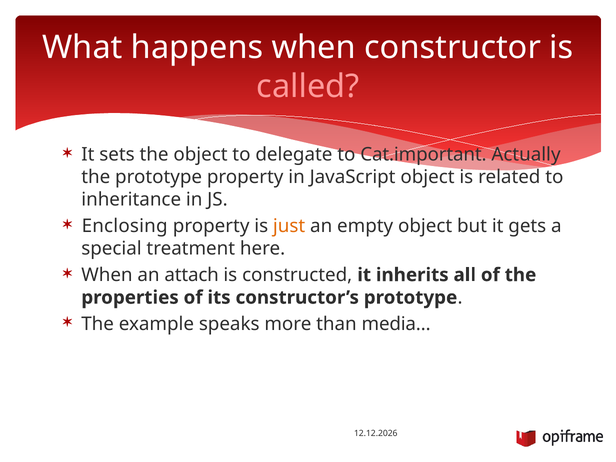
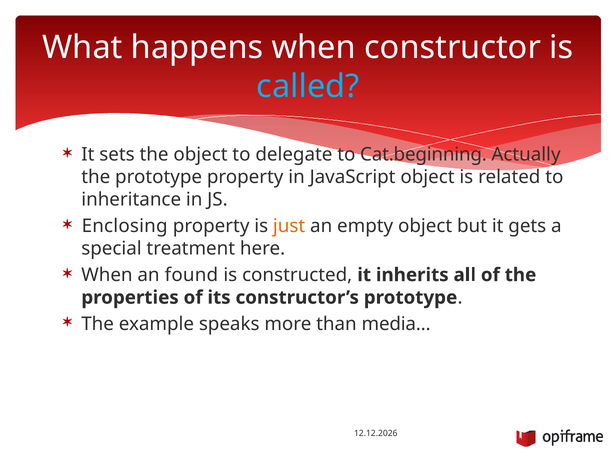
called colour: pink -> light blue
Cat.important: Cat.important -> Cat.beginning
attach: attach -> found
